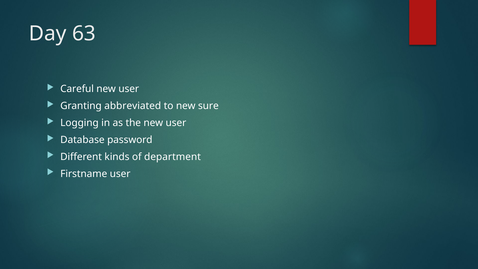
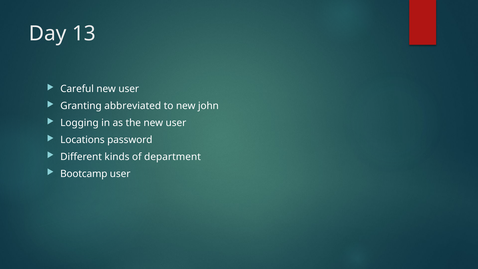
63: 63 -> 13
sure: sure -> john
Database: Database -> Locations
Firstname: Firstname -> Bootcamp
